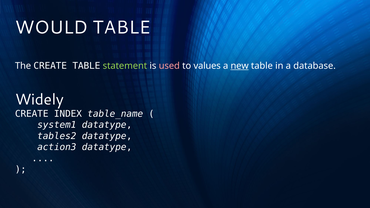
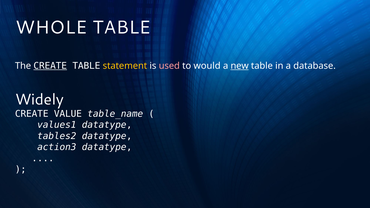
WOULD: WOULD -> WHOLE
CREATE at (50, 66) underline: none -> present
statement colour: light green -> yellow
values: values -> would
INDEX: INDEX -> VALUE
system1: system1 -> values1
